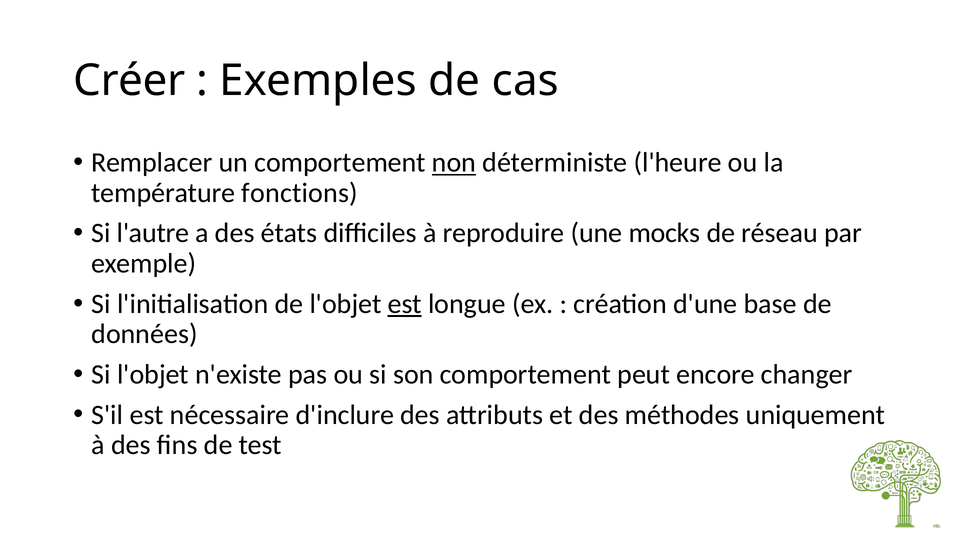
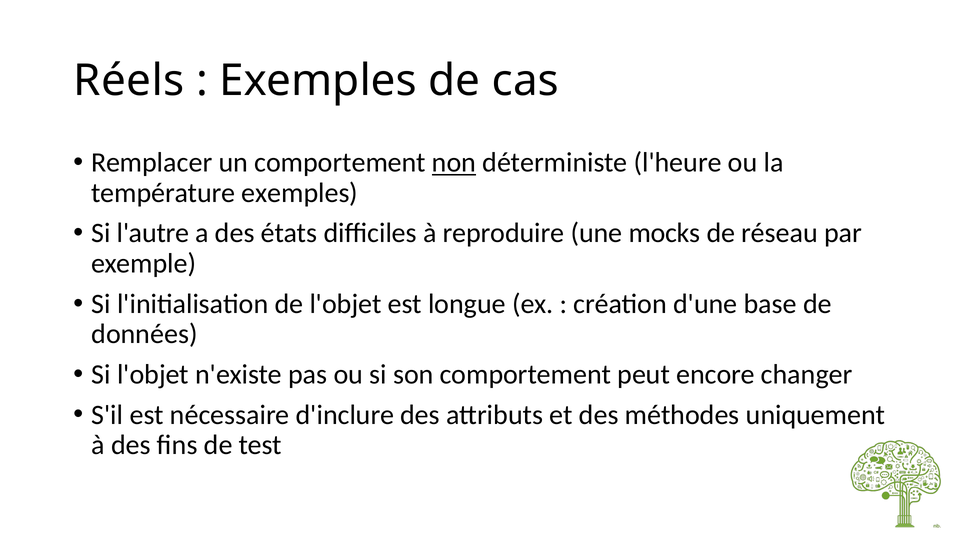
Créer: Créer -> Réels
température fonctions: fonctions -> exemples
est at (405, 304) underline: present -> none
